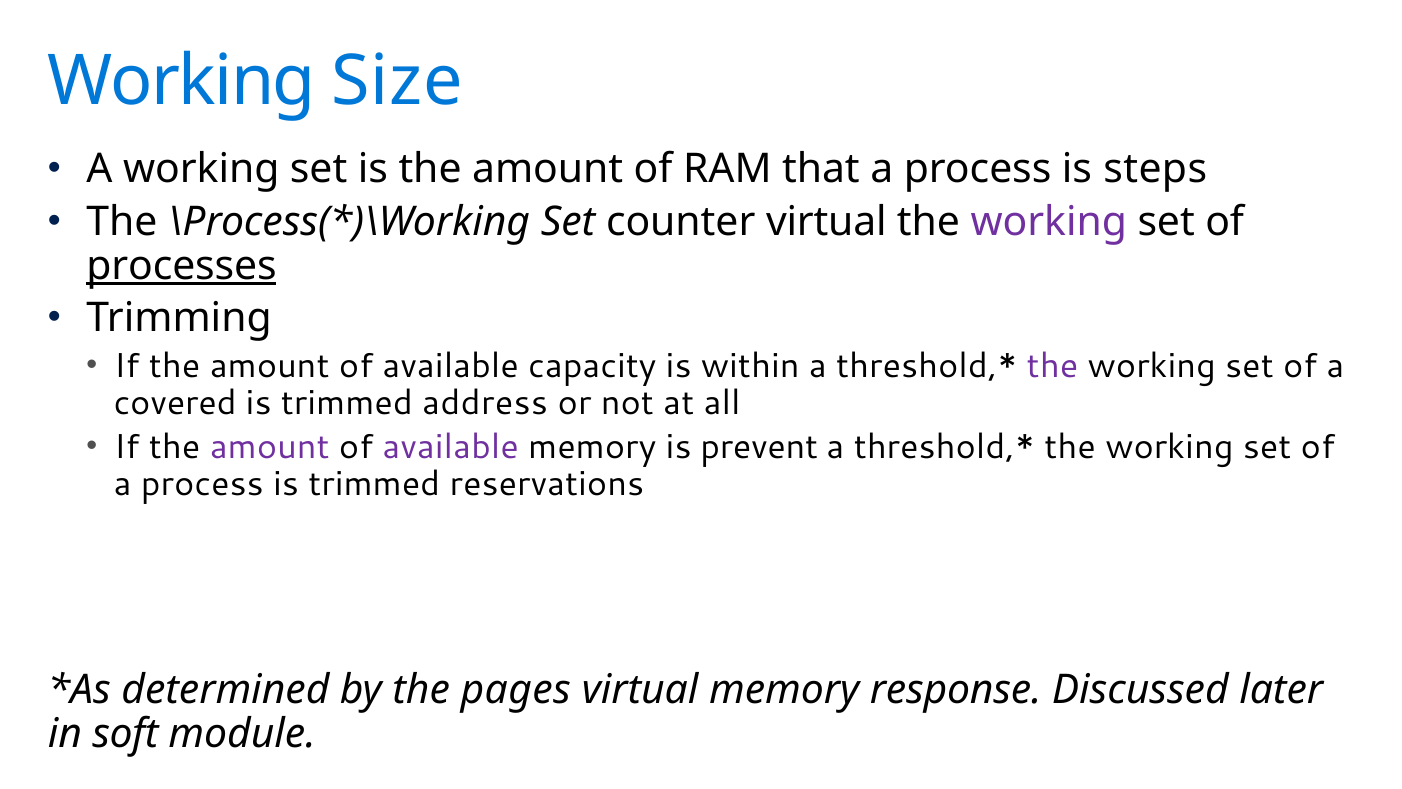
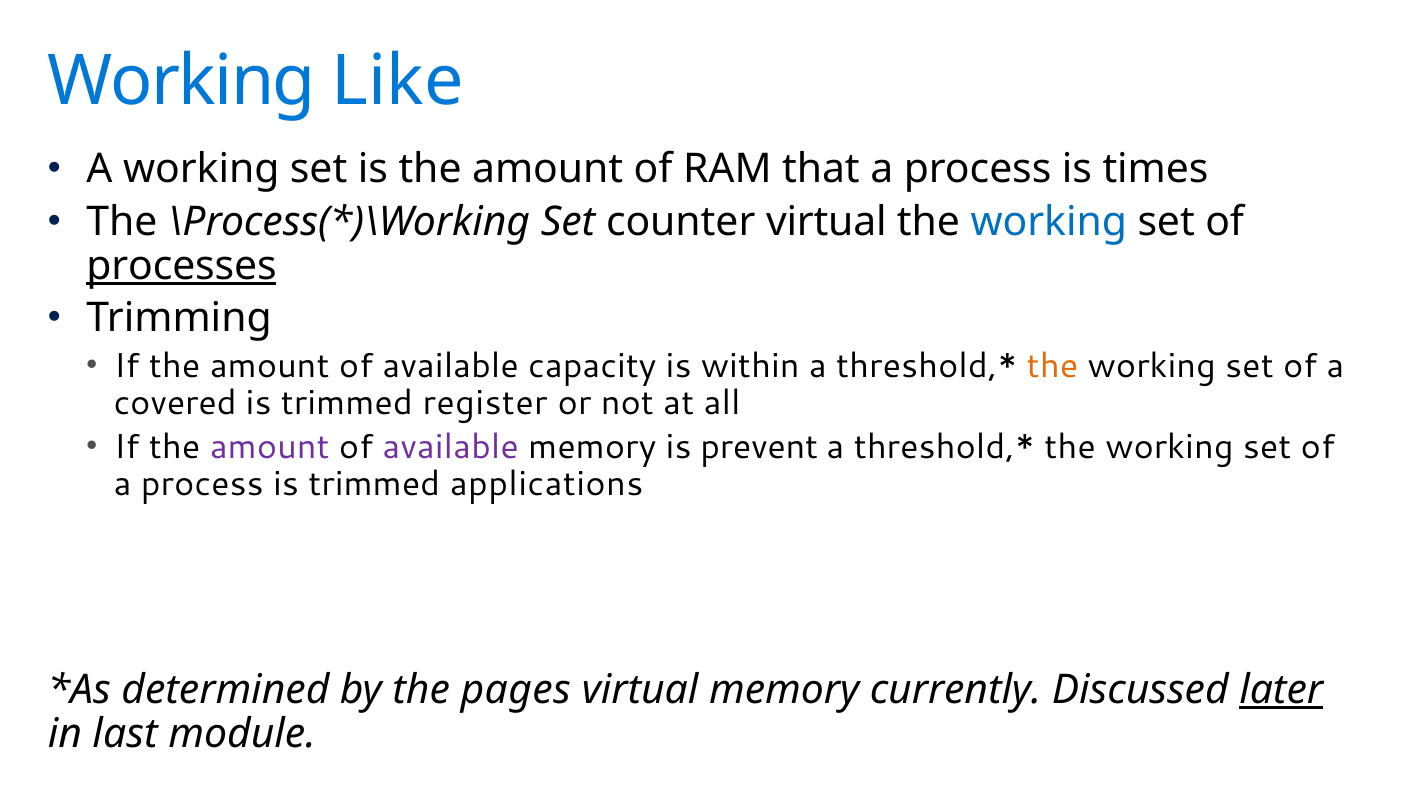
Size: Size -> Like
steps: steps -> times
working at (1049, 221) colour: purple -> blue
the at (1053, 366) colour: purple -> orange
address: address -> register
reservations: reservations -> applications
response: response -> currently
later underline: none -> present
soft: soft -> last
